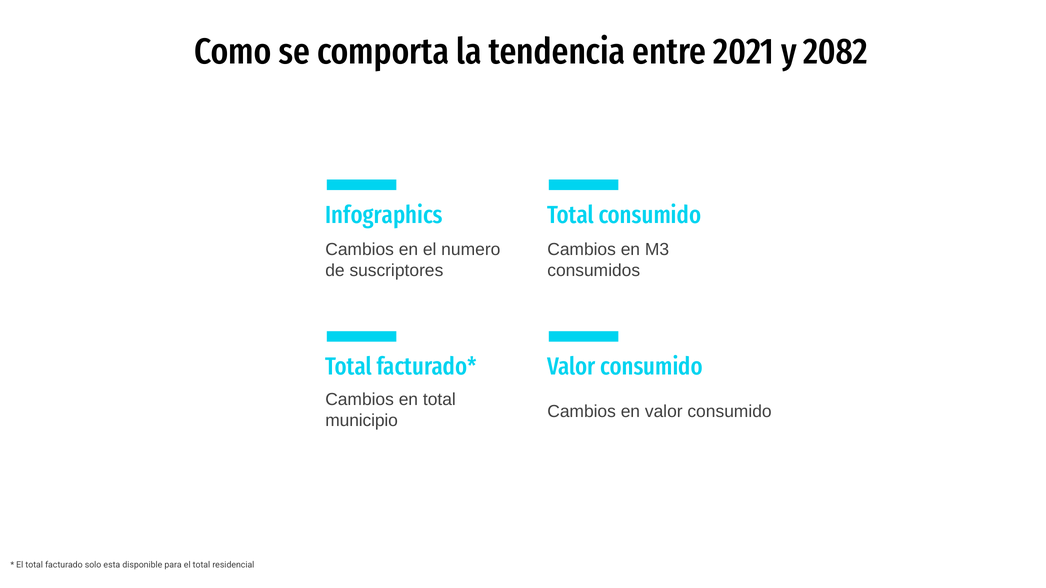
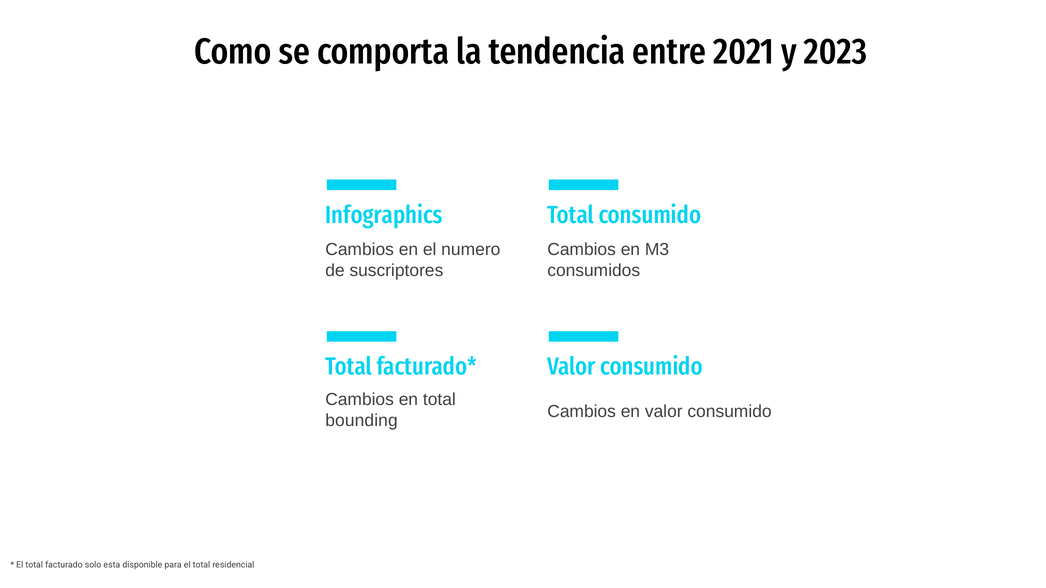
2082: 2082 -> 2023
municipio: municipio -> bounding
